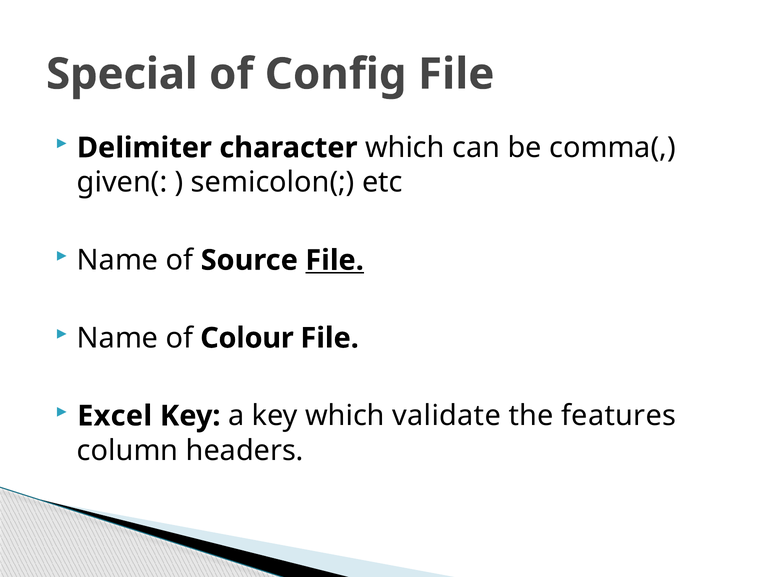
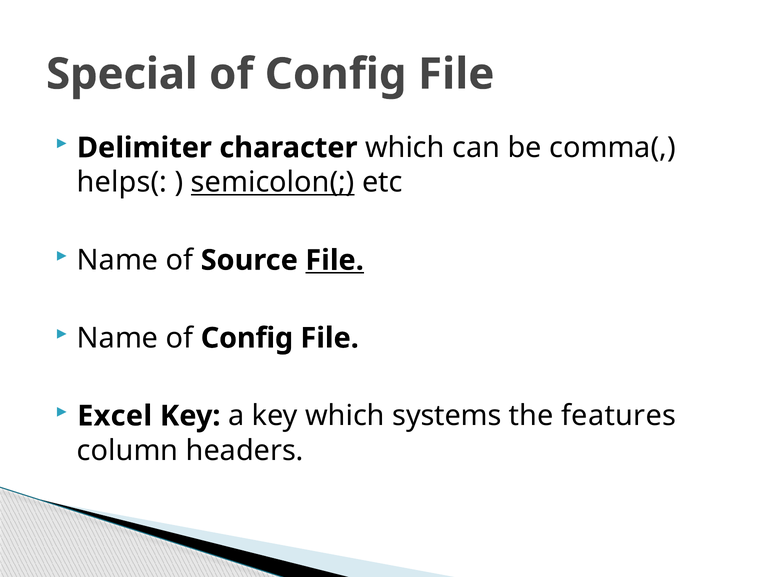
given(: given( -> helps(
semicolon( underline: none -> present
Name of Colour: Colour -> Config
validate: validate -> systems
